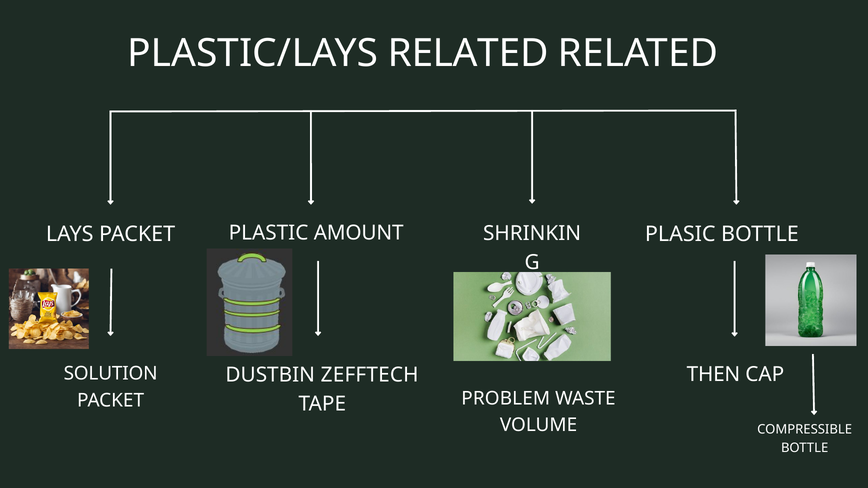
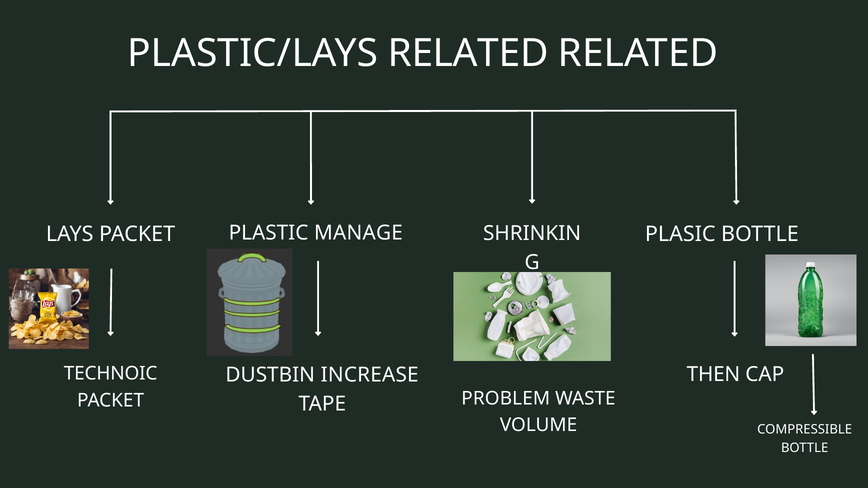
AMOUNT: AMOUNT -> MANAGE
SOLUTION: SOLUTION -> TECHNOIC
ZEFFTECH: ZEFFTECH -> INCREASE
